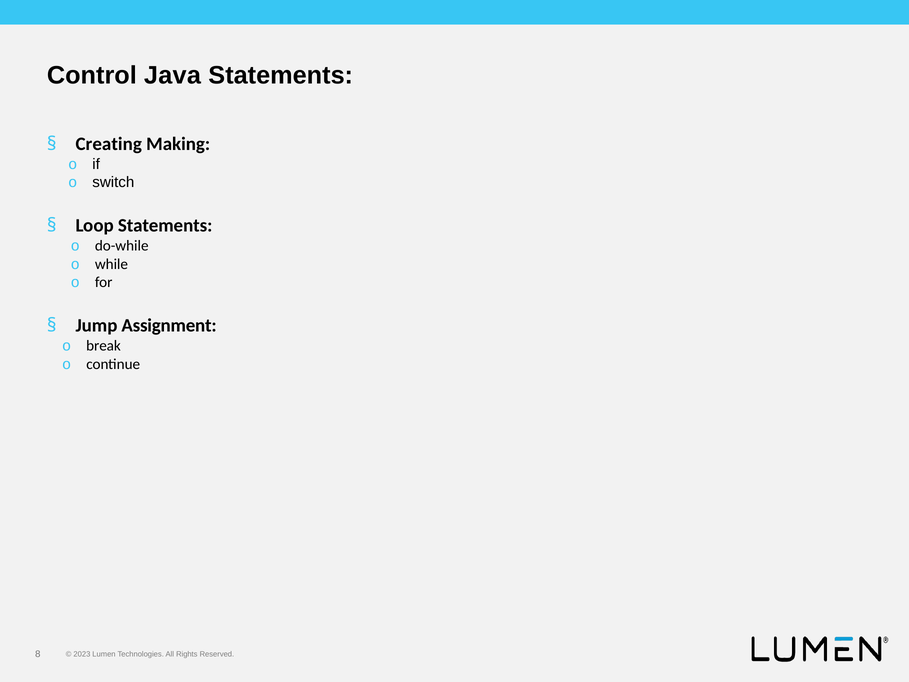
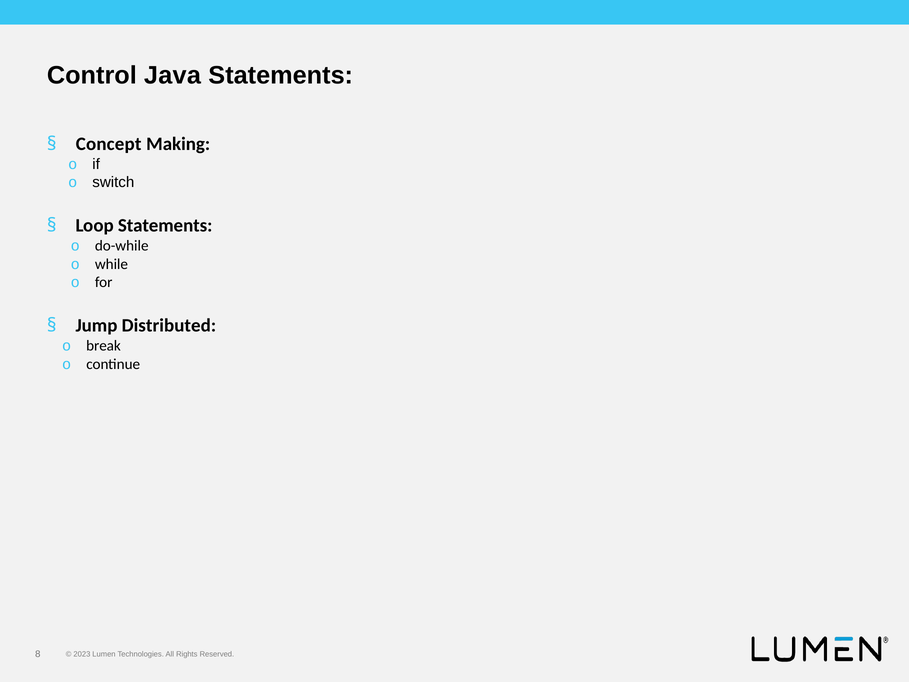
Creating: Creating -> Concept
Assignment: Assignment -> Distributed
